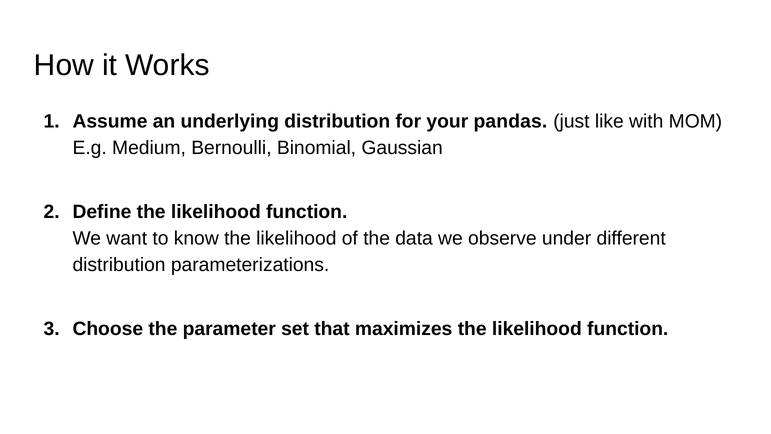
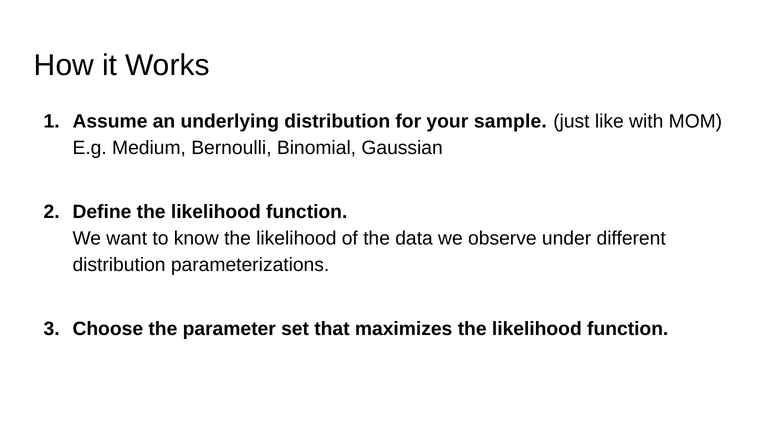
pandas: pandas -> sample
